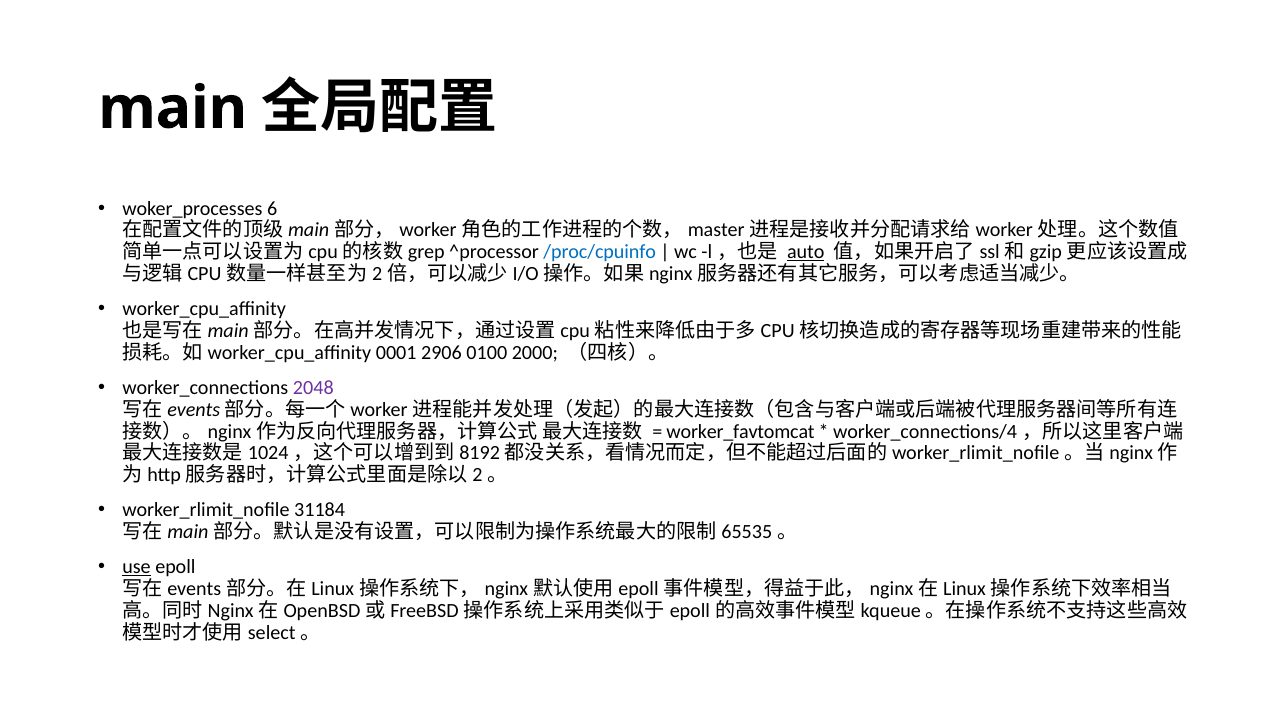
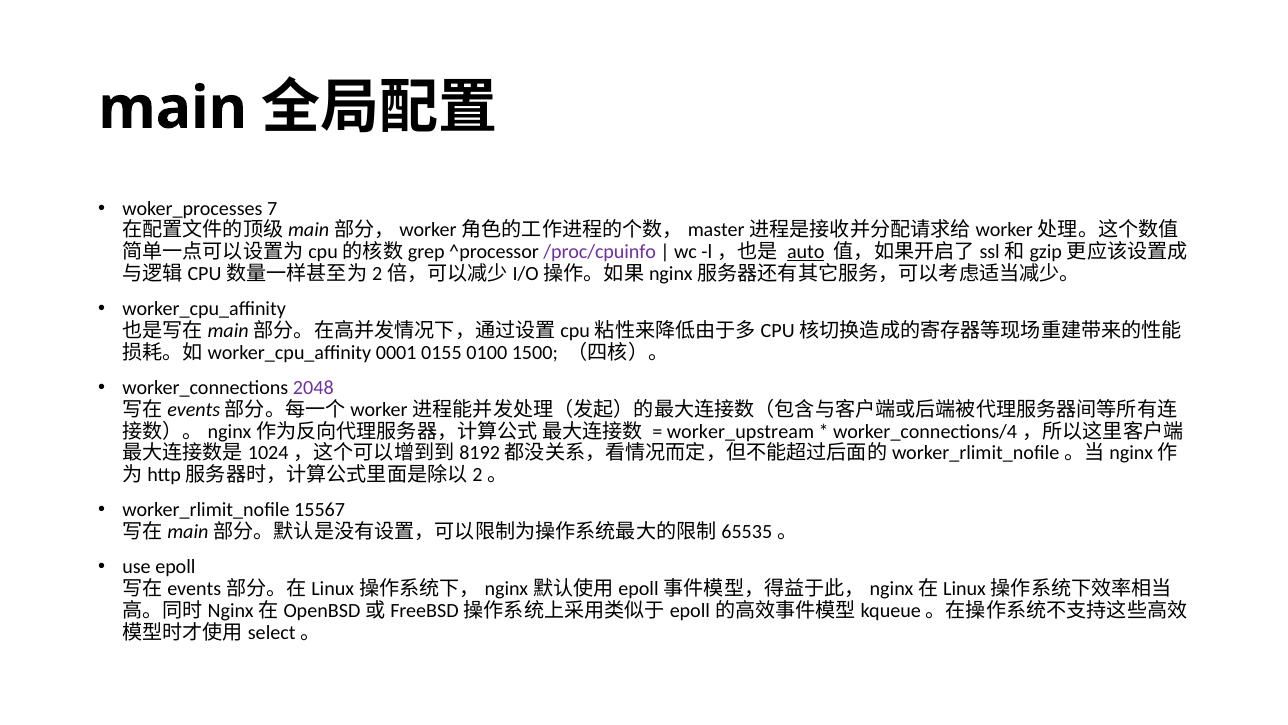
6: 6 -> 7
/proc/cpuinfo colour: blue -> purple
2906: 2906 -> 0155
2000: 2000 -> 1500
worker_favtomcat: worker_favtomcat -> worker_upstream
31184: 31184 -> 15567
use underline: present -> none
